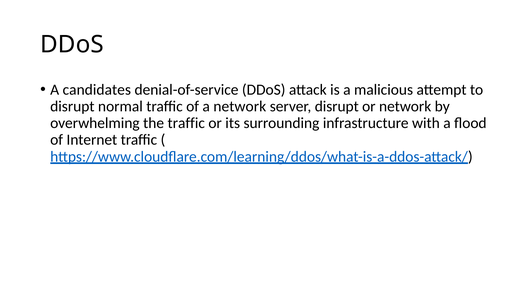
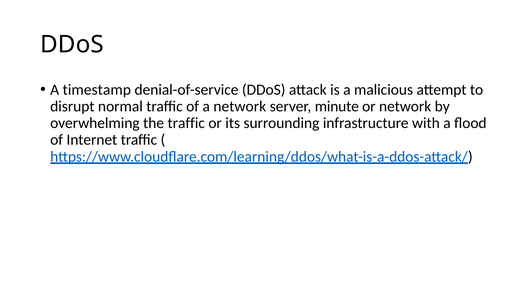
candidates: candidates -> timestamp
server disrupt: disrupt -> minute
